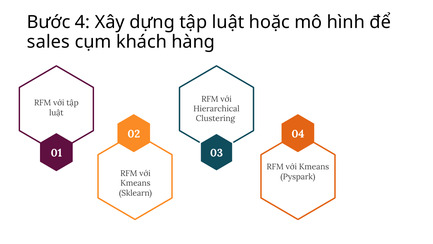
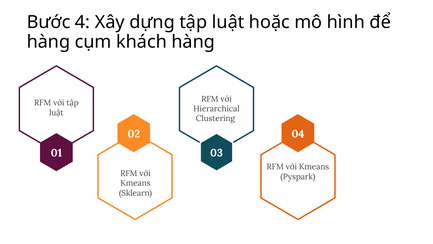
sales at (48, 42): sales -> hàng
